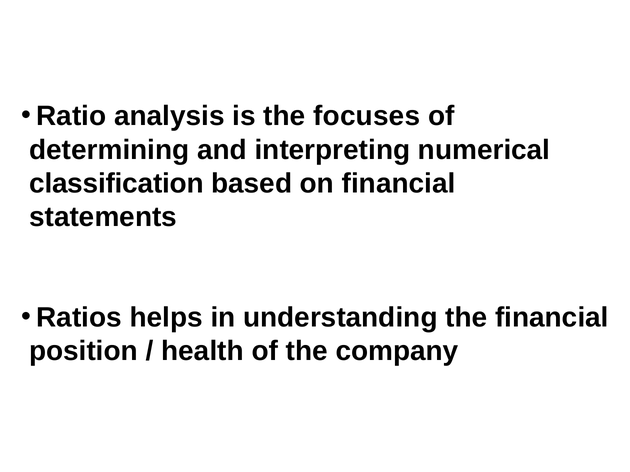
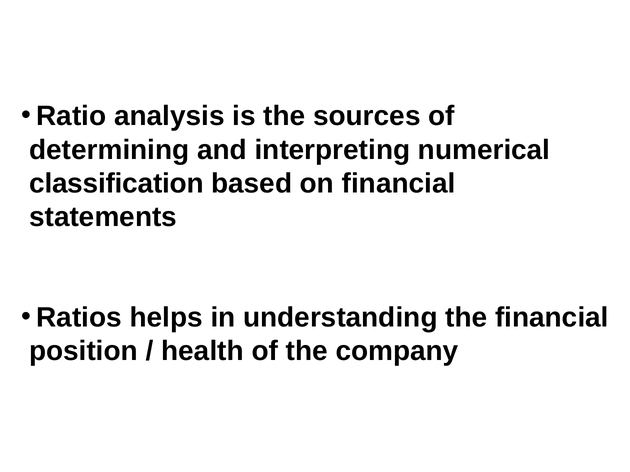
focuses: focuses -> sources
